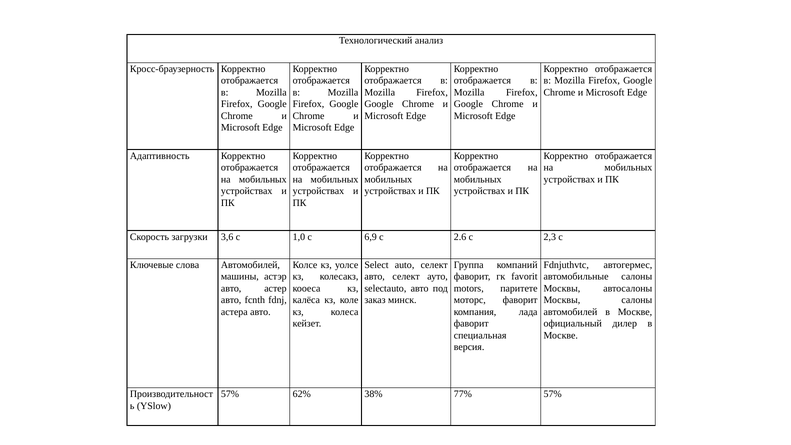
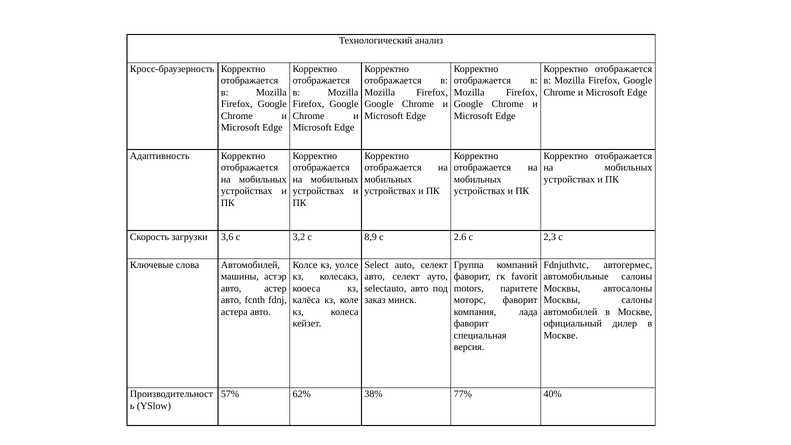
1,0: 1,0 -> 3,2
6,9: 6,9 -> 8,9
77% 57%: 57% -> 40%
